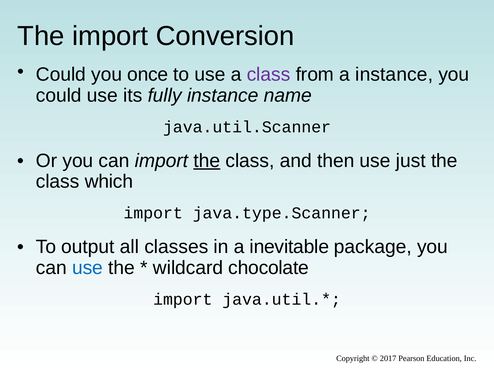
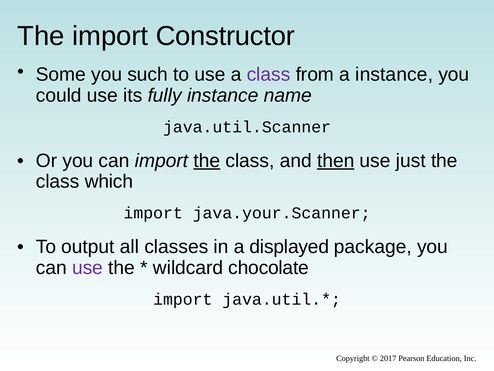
Conversion: Conversion -> Constructor
Could at (61, 74): Could -> Some
once: once -> such
then underline: none -> present
java.type.Scanner: java.type.Scanner -> java.your.Scanner
inevitable: inevitable -> displayed
use at (87, 267) colour: blue -> purple
